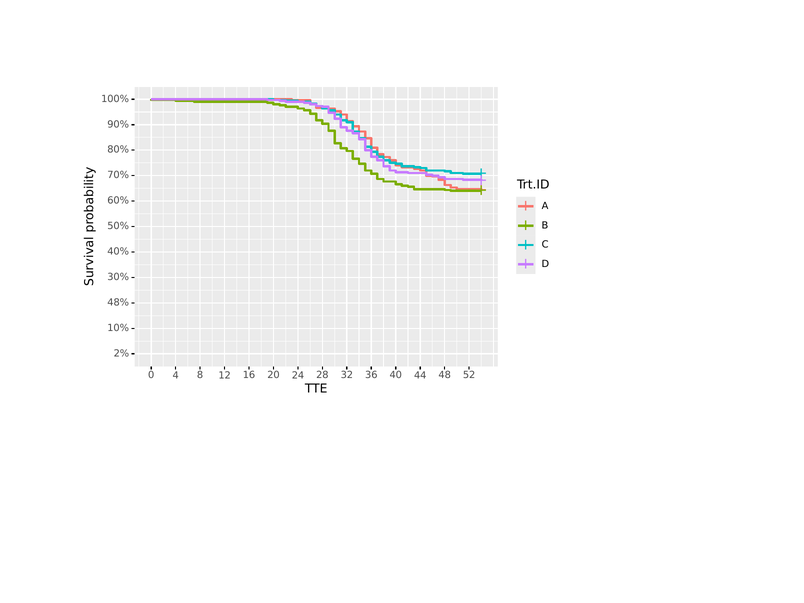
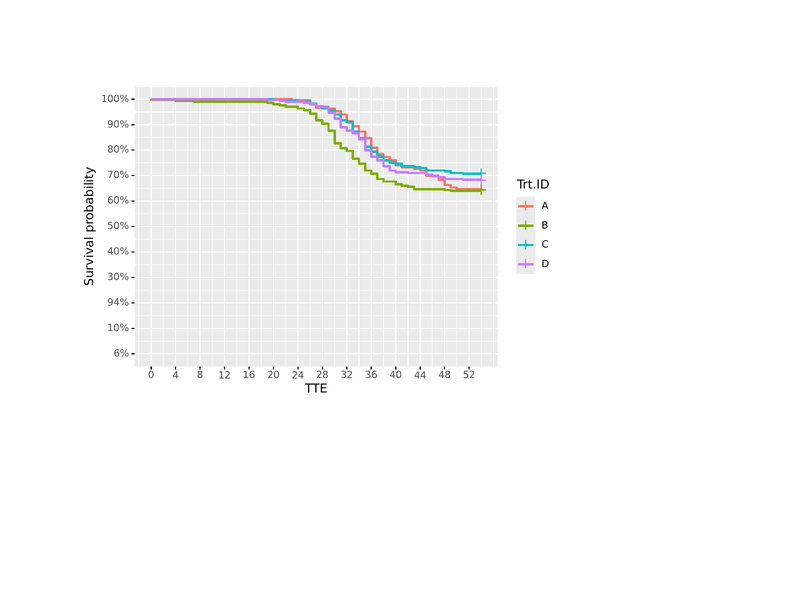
48%: 48% -> 94%
2%: 2% -> 6%
